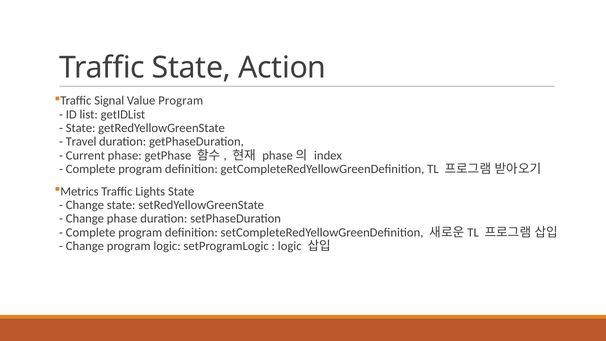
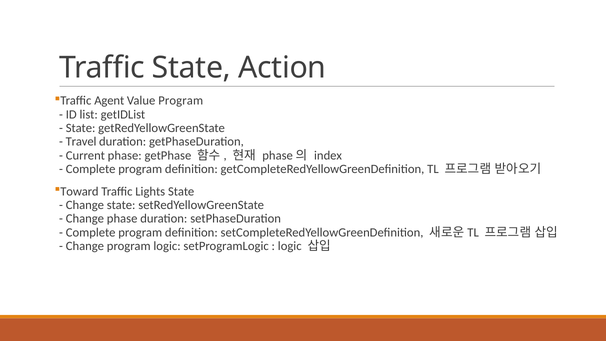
Signal: Signal -> Agent
Metrics: Metrics -> Toward
